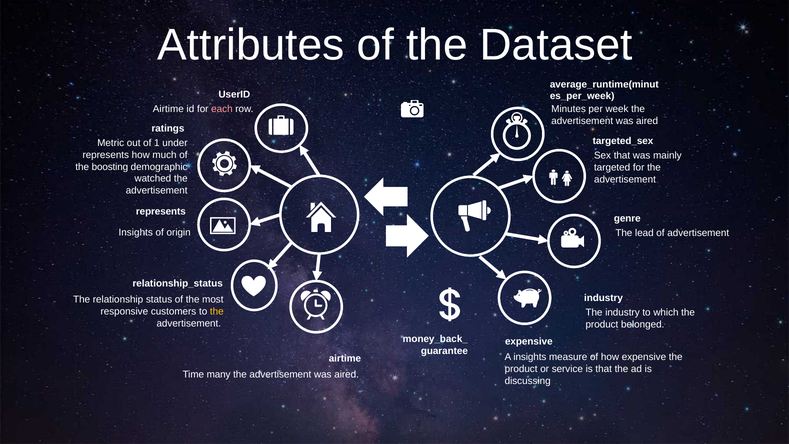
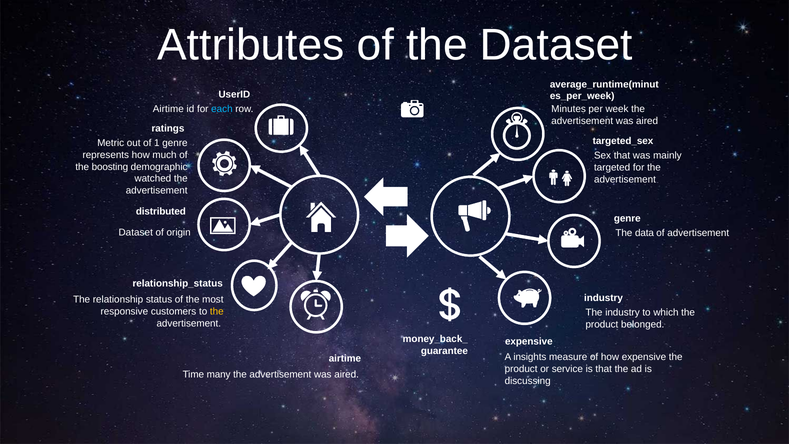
each colour: pink -> light blue
1 under: under -> genre
represents at (161, 211): represents -> distributed
Insights at (136, 232): Insights -> Dataset
lead: lead -> data
